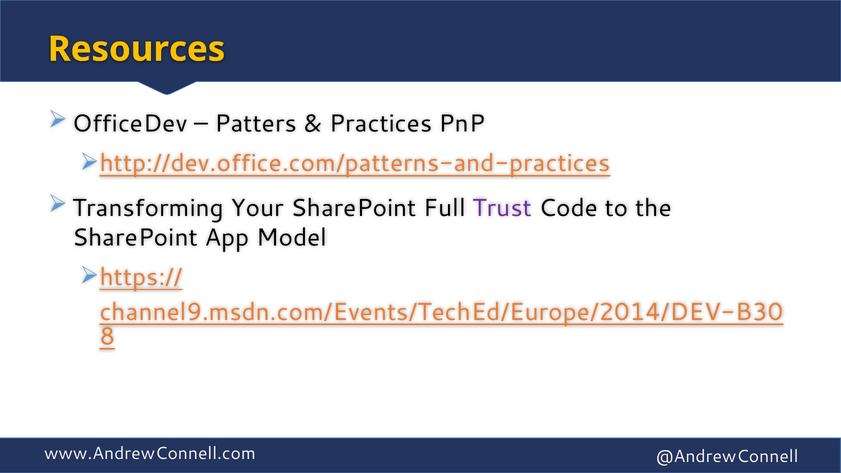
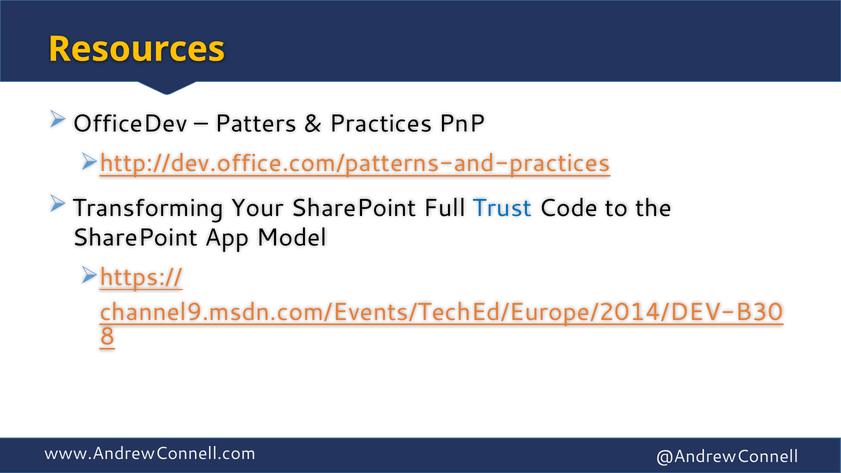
Trust colour: purple -> blue
